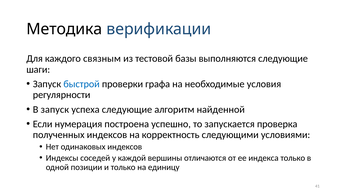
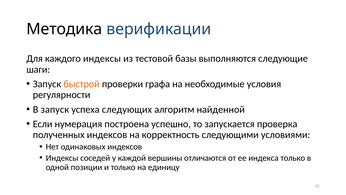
каждого связным: связным -> индексы
быстрой colour: blue -> orange
успеха следующие: следующие -> следующих
